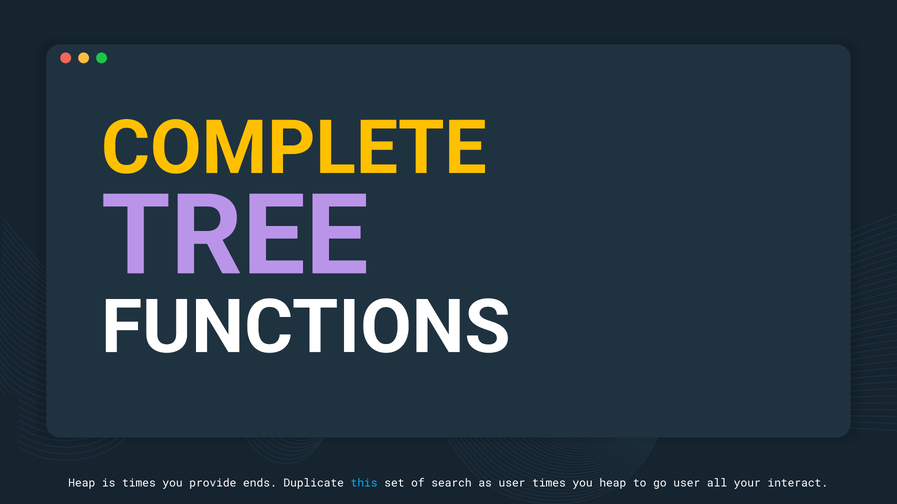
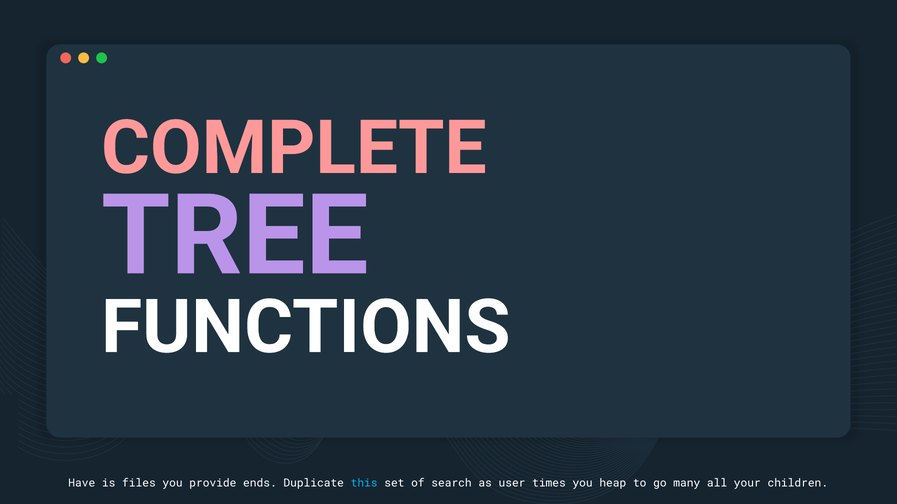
COMPLETE colour: yellow -> pink
Heap at (82, 484): Heap -> Have
is times: times -> files
go user: user -> many
interact: interact -> children
